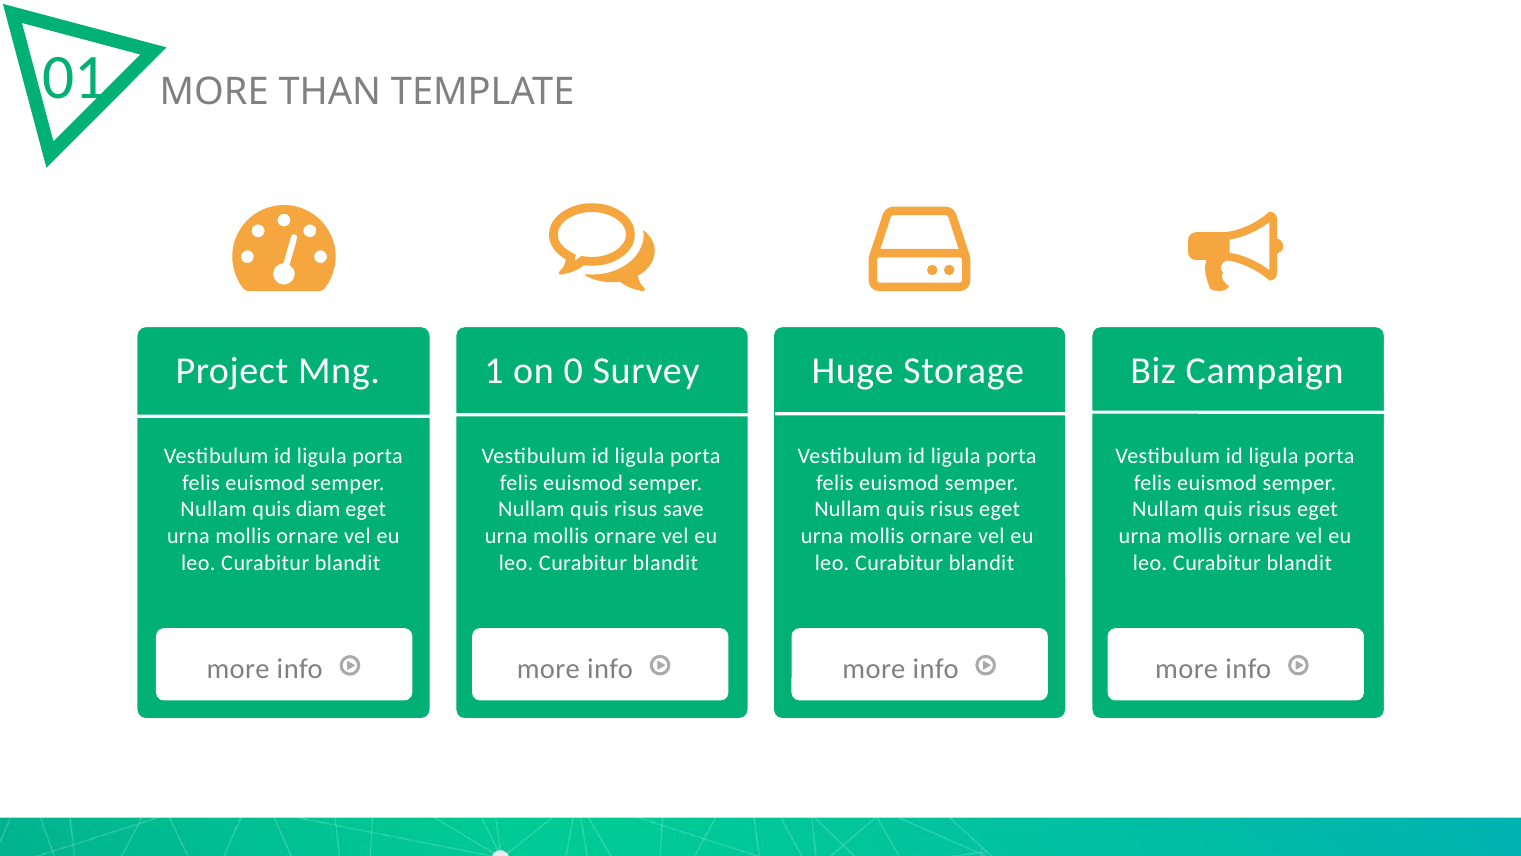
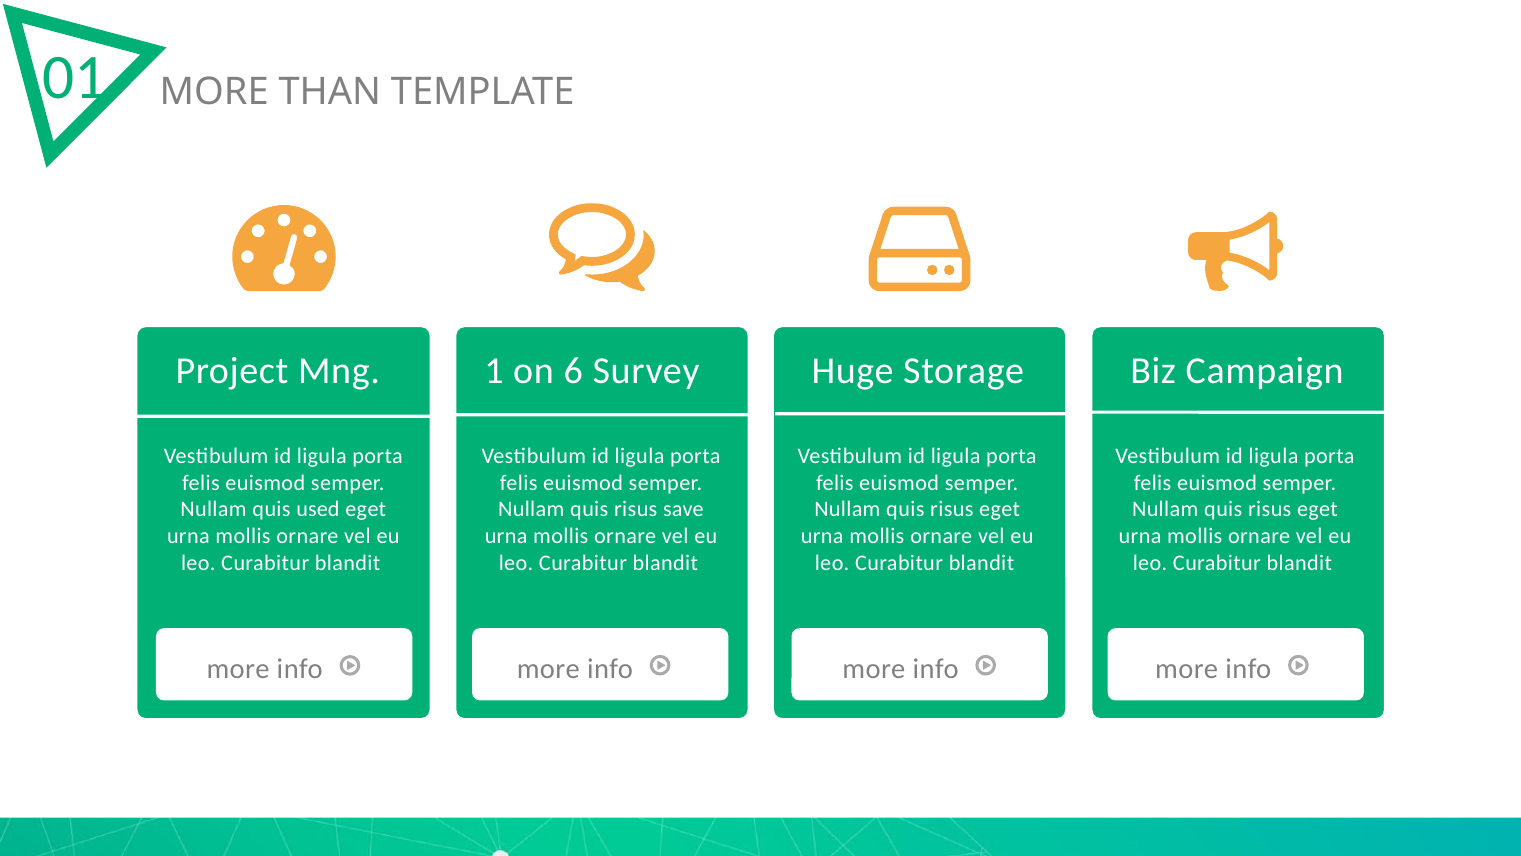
0: 0 -> 6
diam: diam -> used
